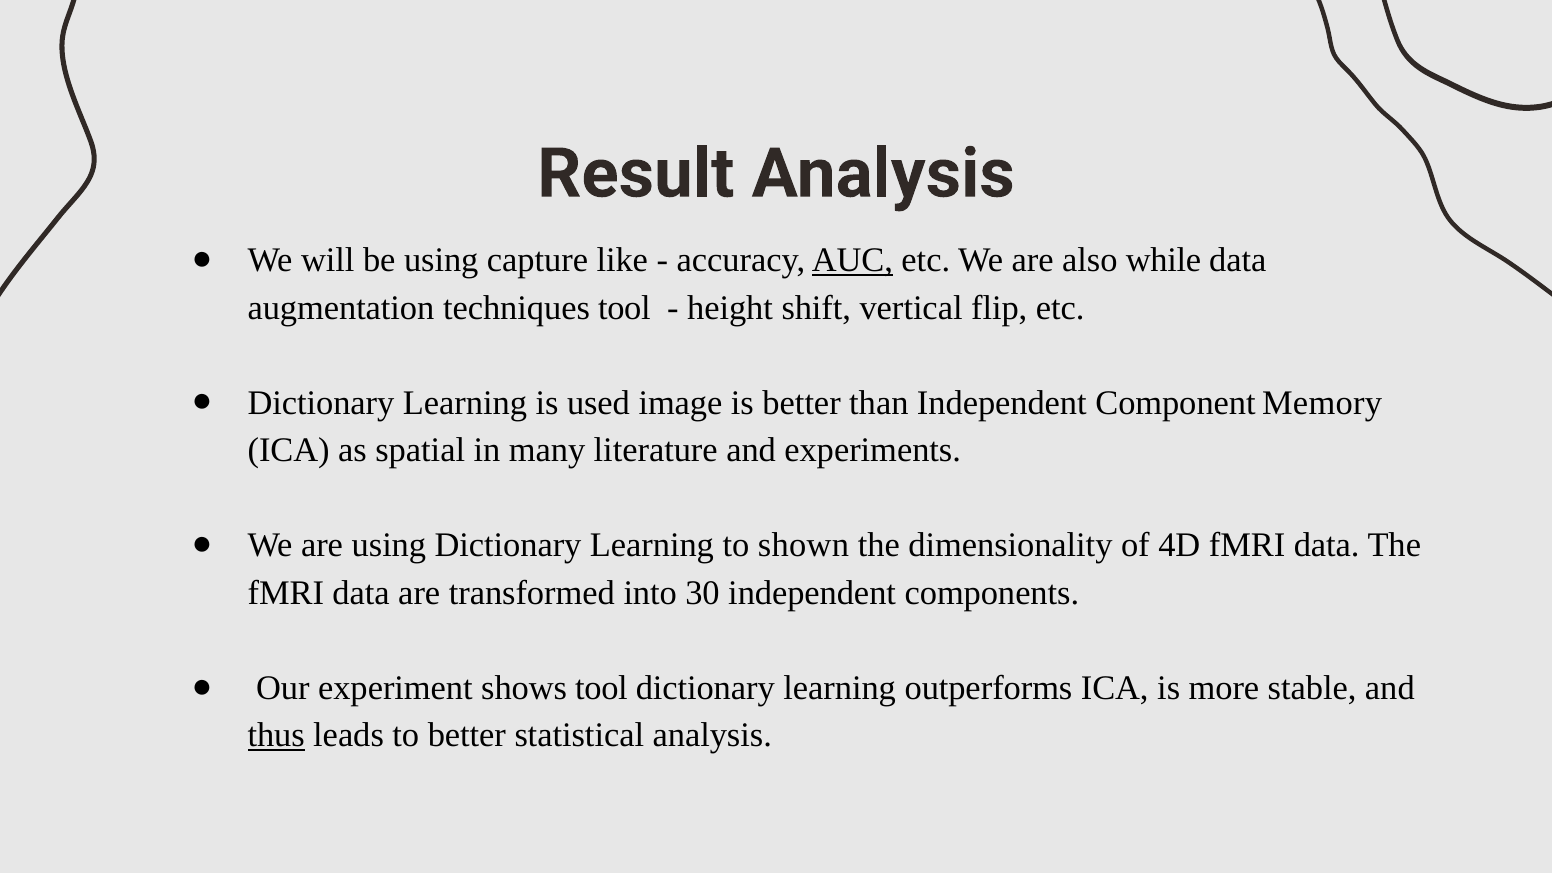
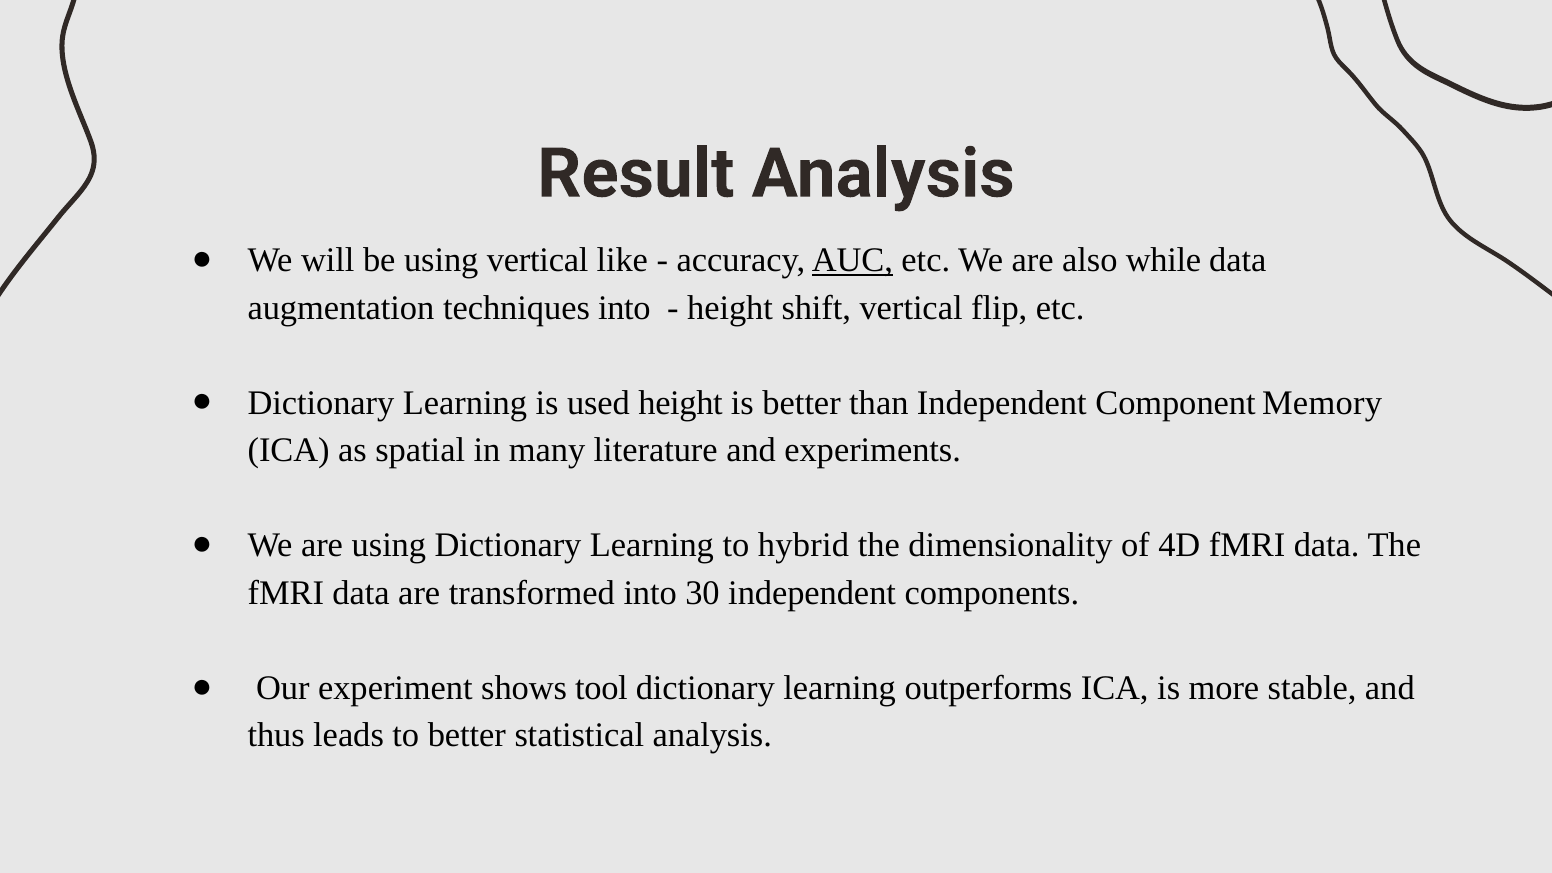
using capture: capture -> vertical
techniques tool: tool -> into
used image: image -> height
shown: shown -> hybrid
thus underline: present -> none
